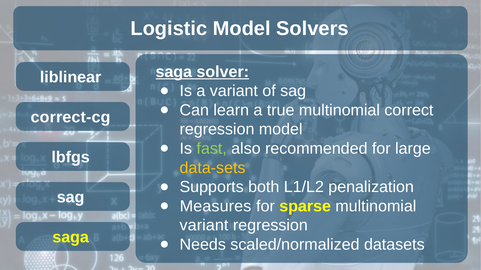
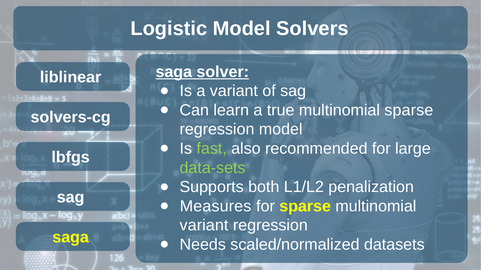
multinomial correct: correct -> sparse
correct-cg: correct-cg -> solvers-cg
data-sets colour: yellow -> light green
